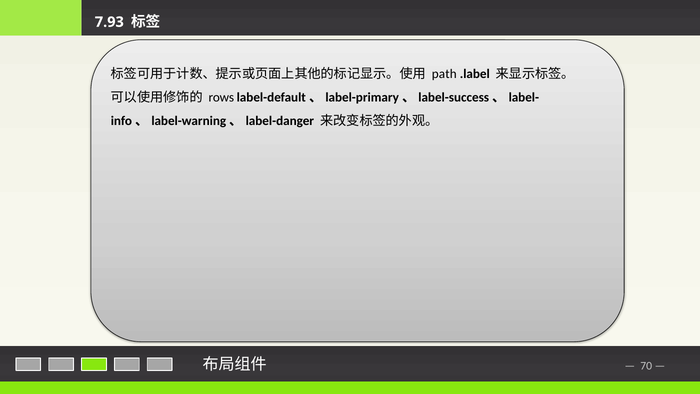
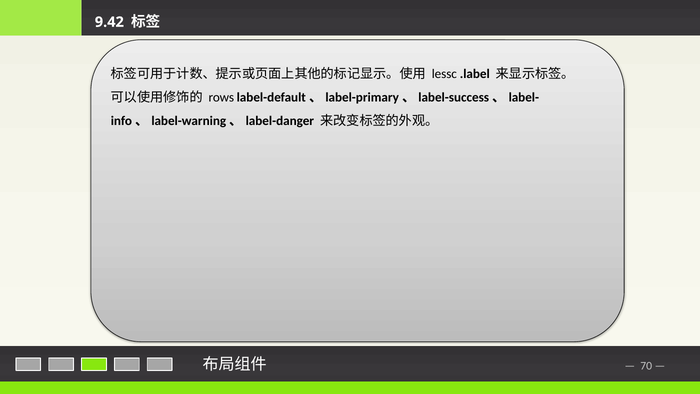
7.93: 7.93 -> 9.42
path: path -> lessc
